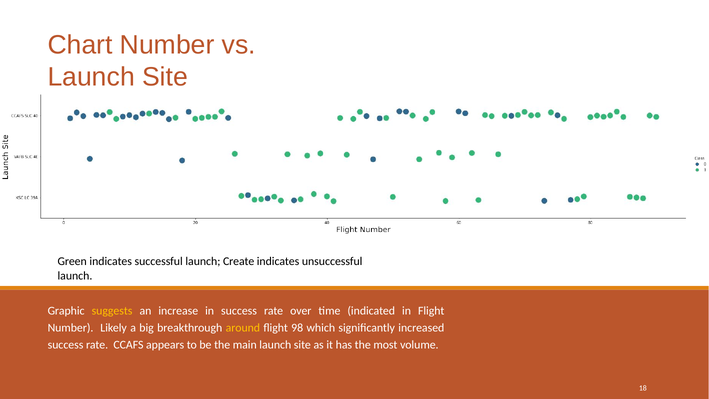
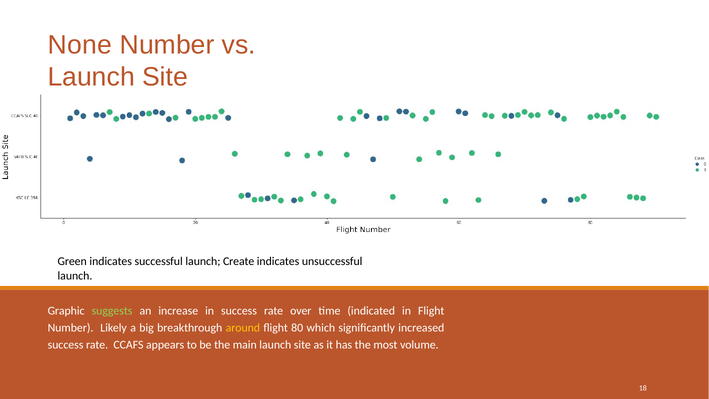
Chart: Chart -> None
suggests colour: yellow -> light green
98: 98 -> 80
